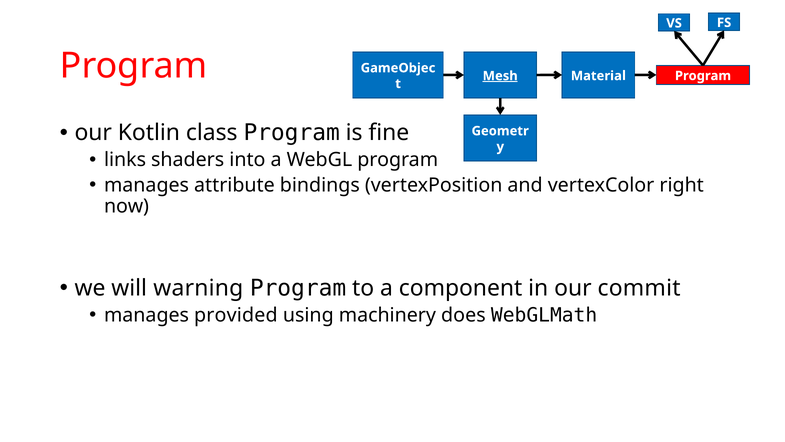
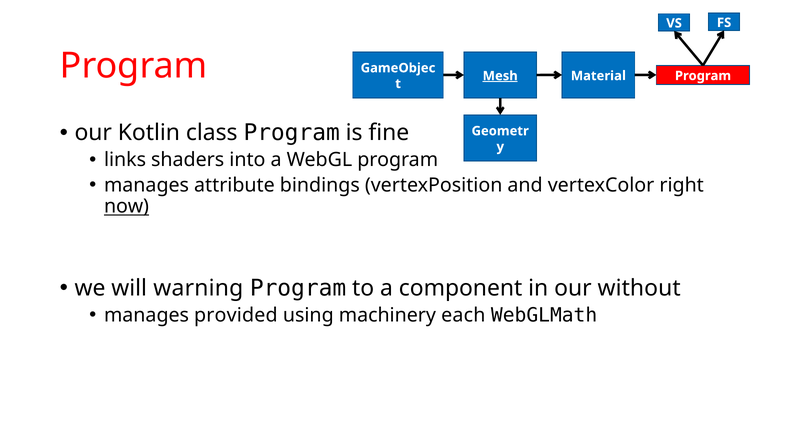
now underline: none -> present
commit: commit -> without
does: does -> each
